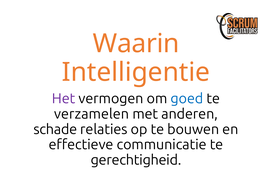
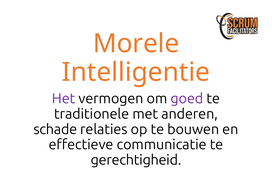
Waarin: Waarin -> Morele
goed colour: blue -> purple
verzamelen: verzamelen -> traditionele
